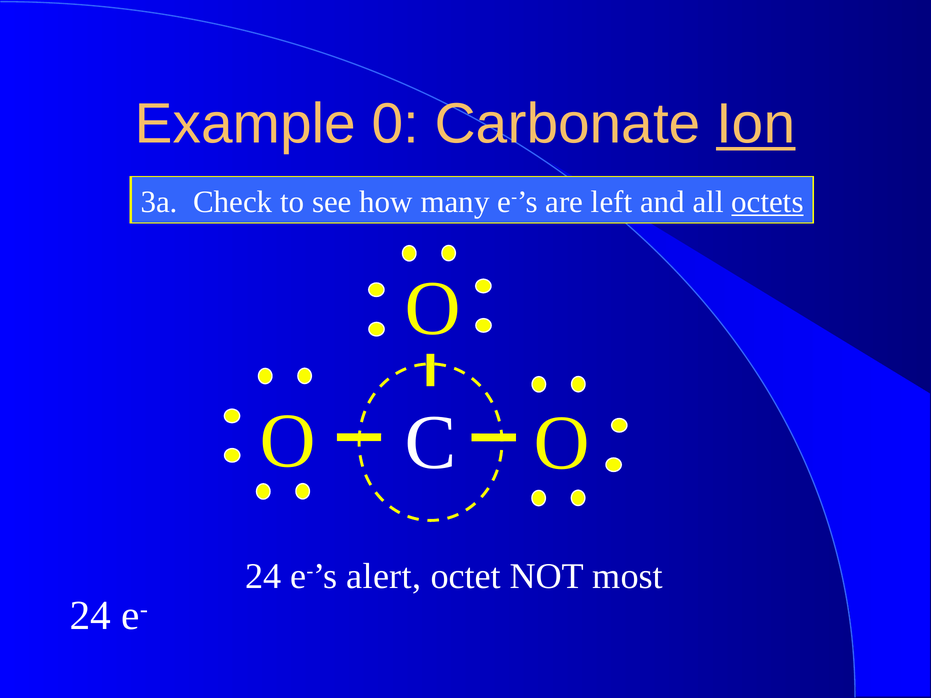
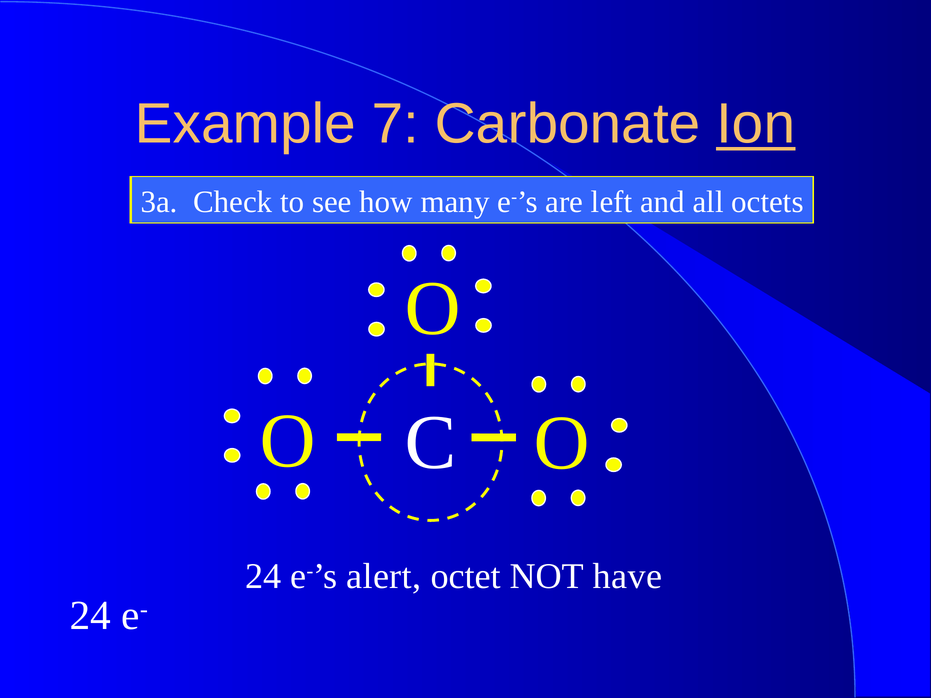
0: 0 -> 7
octets underline: present -> none
most: most -> have
